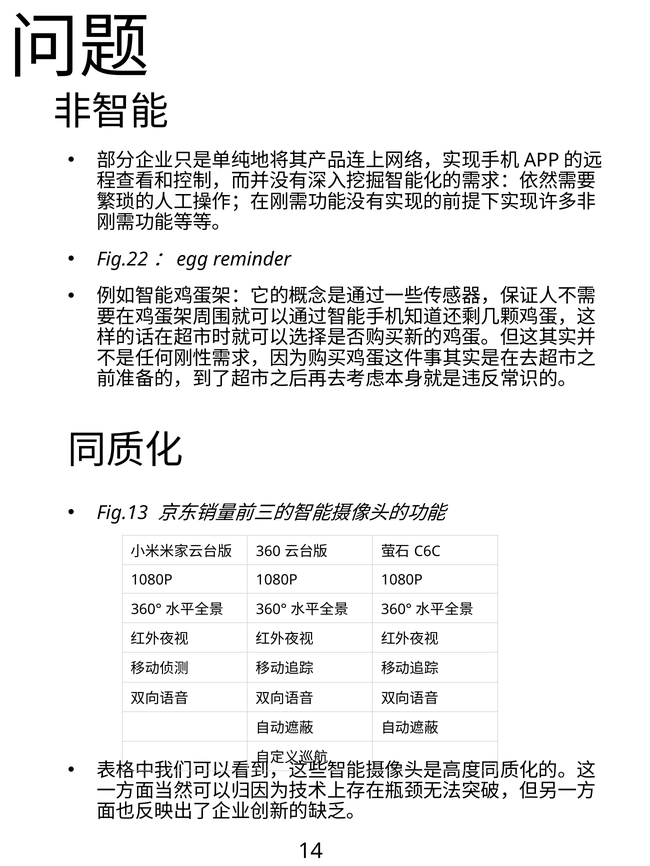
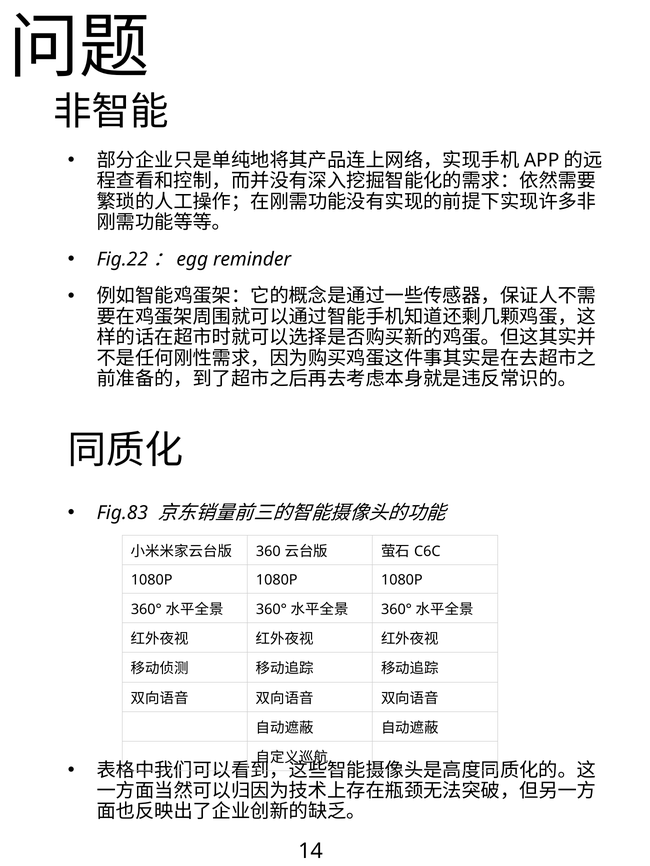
Fig.13: Fig.13 -> Fig.83
